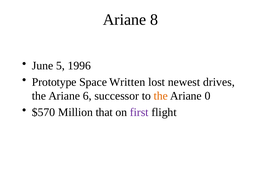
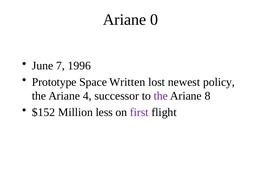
8: 8 -> 0
5: 5 -> 7
drives: drives -> policy
6: 6 -> 4
the at (161, 96) colour: orange -> purple
0: 0 -> 8
$570: $570 -> $152
that: that -> less
